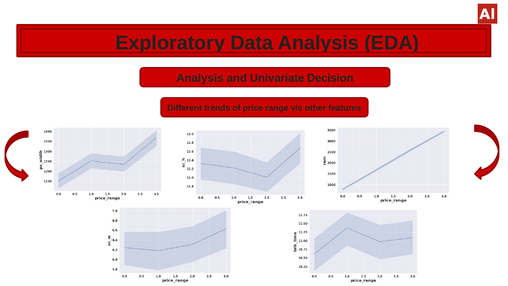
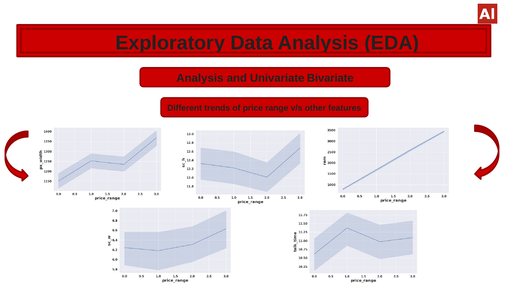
Decision: Decision -> Bivariate
